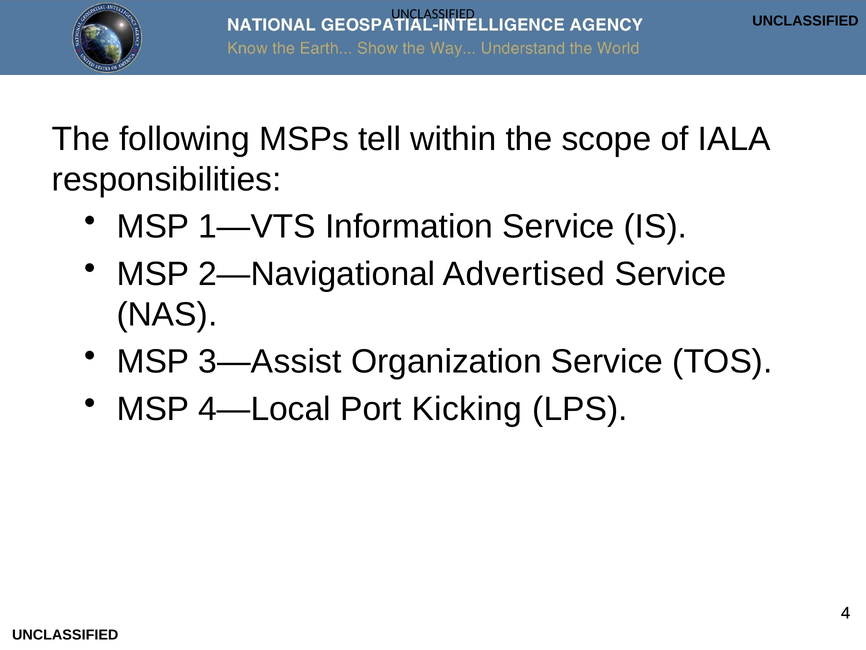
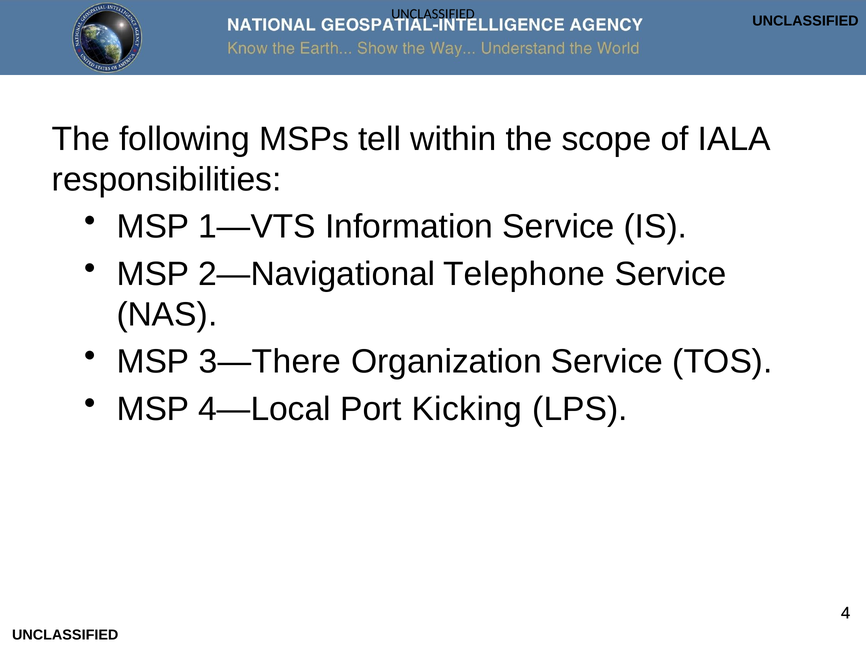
Advertised: Advertised -> Telephone
3—Assist: 3—Assist -> 3—There
